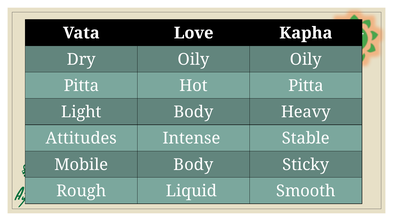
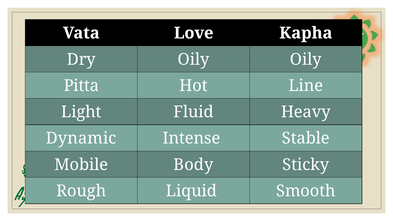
Hot Pitta: Pitta -> Line
Light Body: Body -> Fluid
Attitudes: Attitudes -> Dynamic
